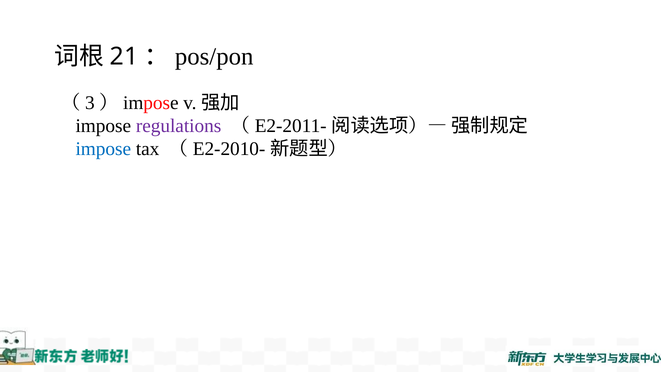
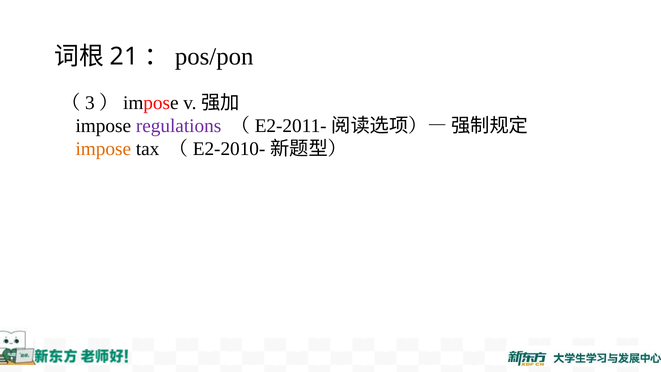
impose at (103, 149) colour: blue -> orange
